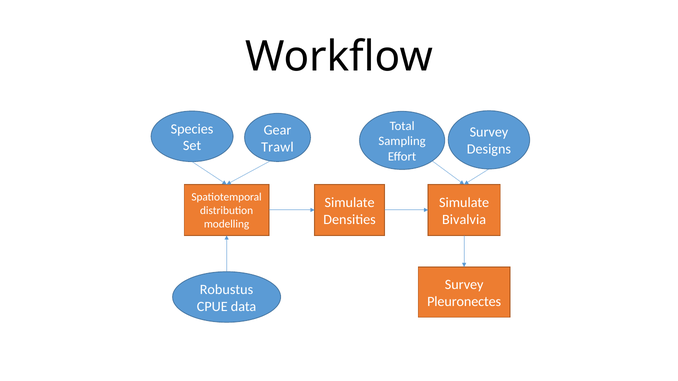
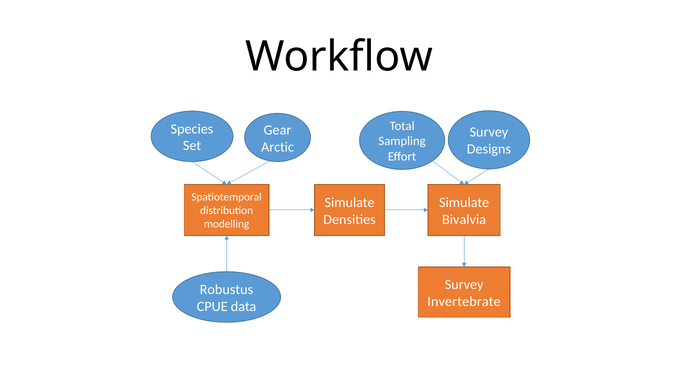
Trawl: Trawl -> Arctic
Pleuronectes: Pleuronectes -> Invertebrate
